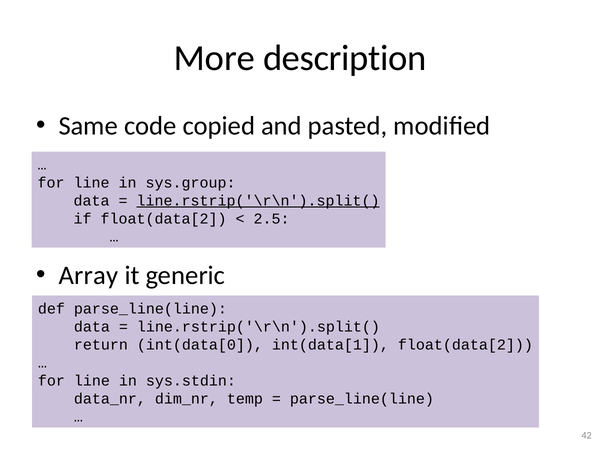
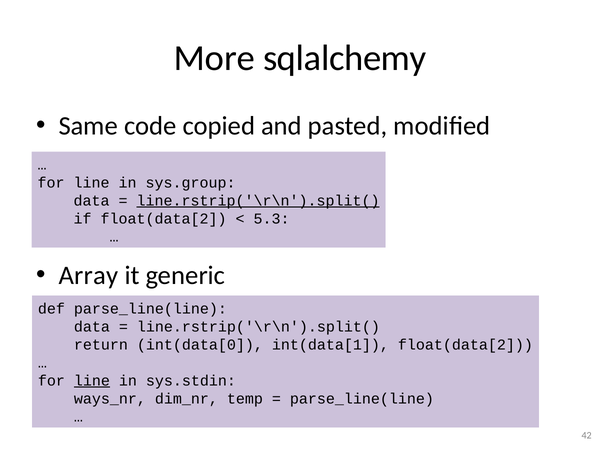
description: description -> sqlalchemy
2.5: 2.5 -> 5.3
line at (92, 381) underline: none -> present
data_nr: data_nr -> ways_nr
